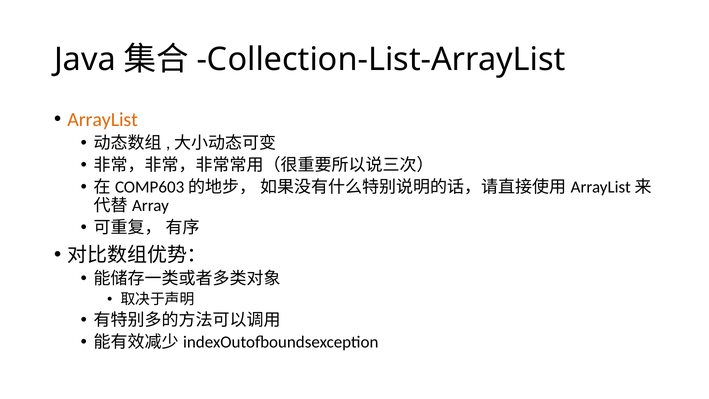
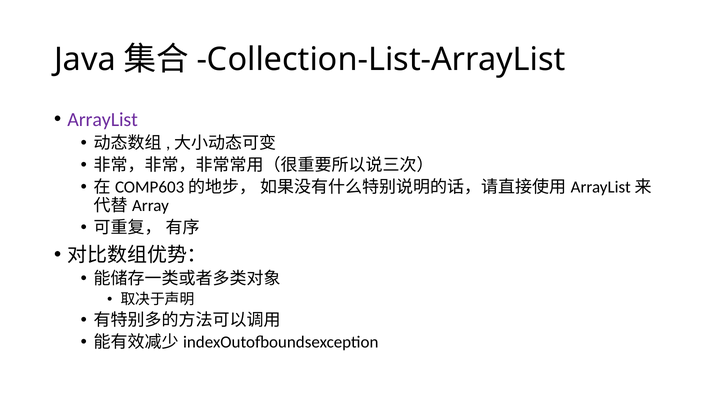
ArrayList colour: orange -> purple
